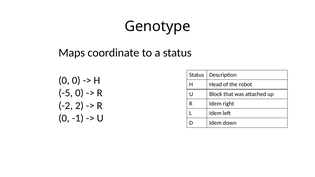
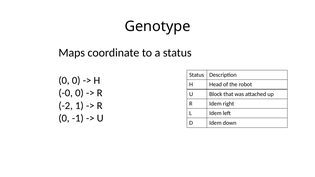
-5: -5 -> -0
2: 2 -> 1
